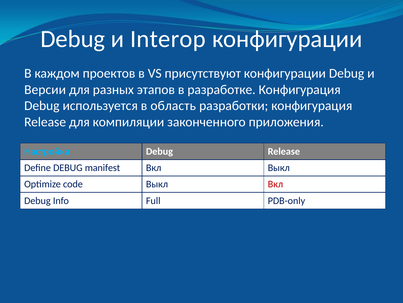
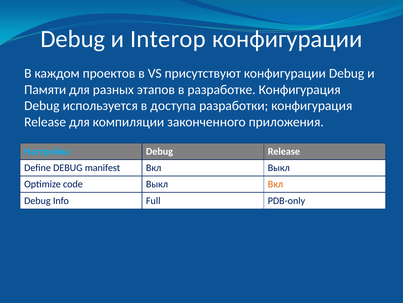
Версии: Версии -> Памяти
область: область -> доступа
Вкл at (275, 184) colour: red -> orange
